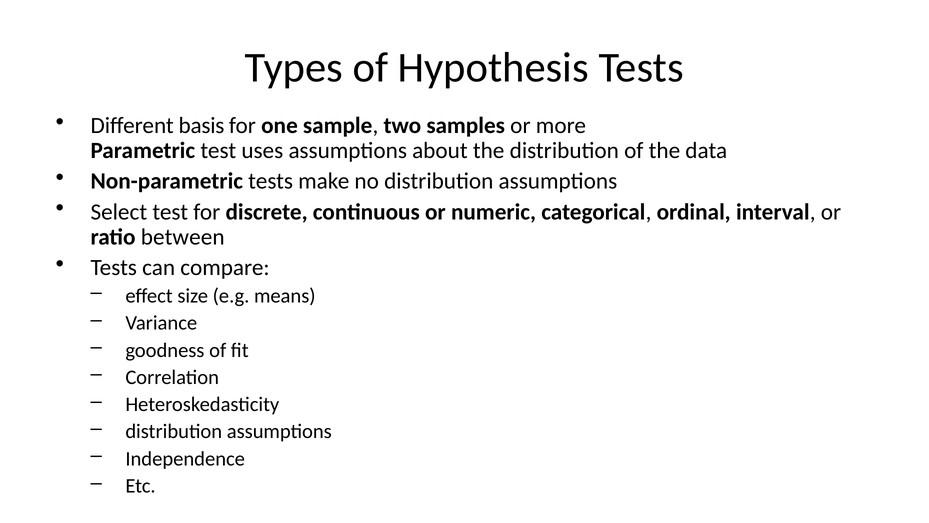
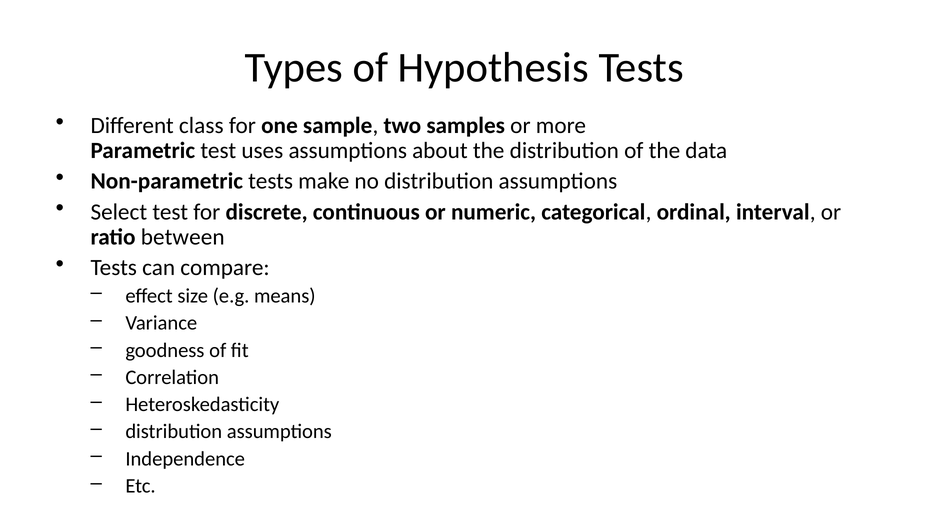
basis: basis -> class
